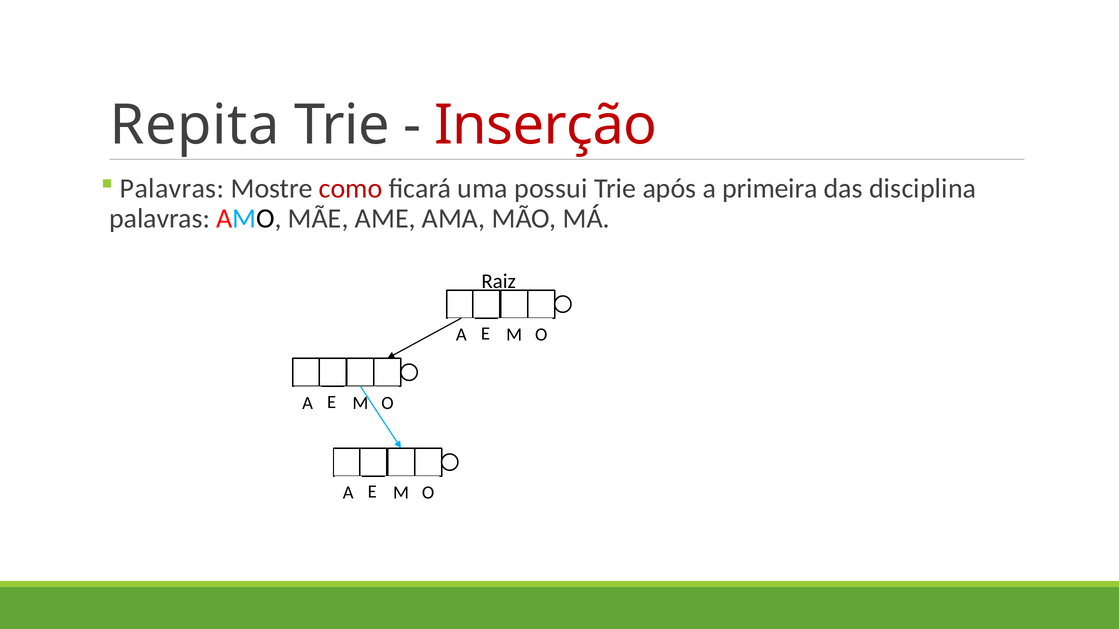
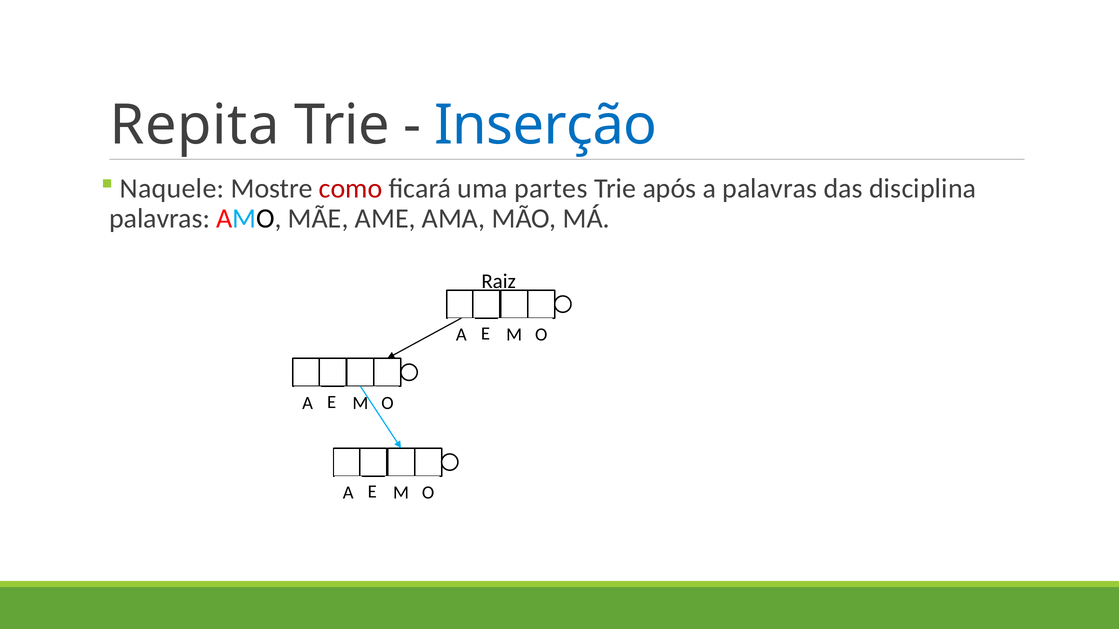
Inserção colour: red -> blue
Palavras at (172, 189): Palavras -> Naquele
possui: possui -> partes
a primeira: primeira -> palavras
